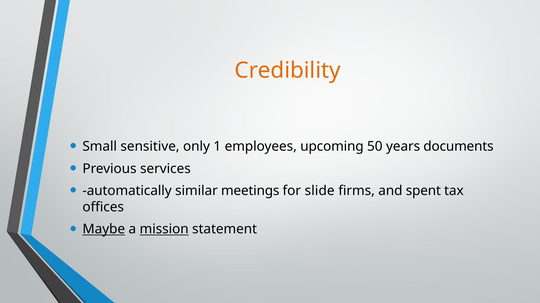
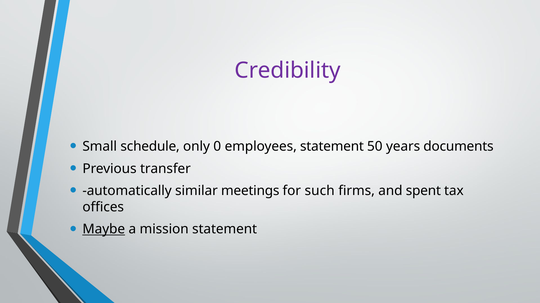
Credibility colour: orange -> purple
sensitive: sensitive -> schedule
1: 1 -> 0
employees upcoming: upcoming -> statement
services: services -> transfer
slide: slide -> such
mission underline: present -> none
